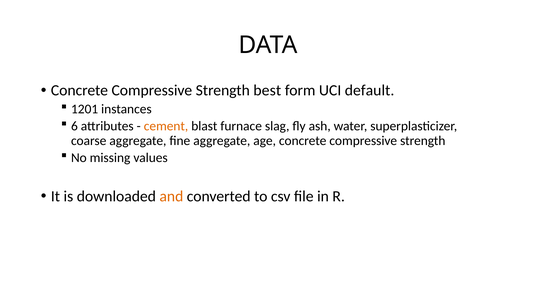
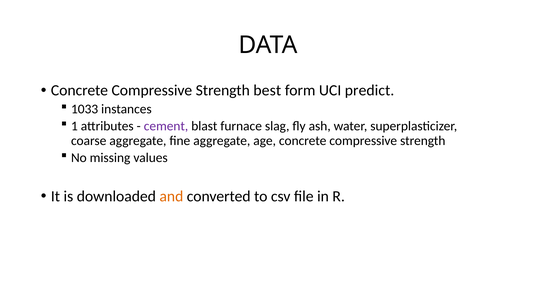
default: default -> predict
1201: 1201 -> 1033
6: 6 -> 1
cement colour: orange -> purple
